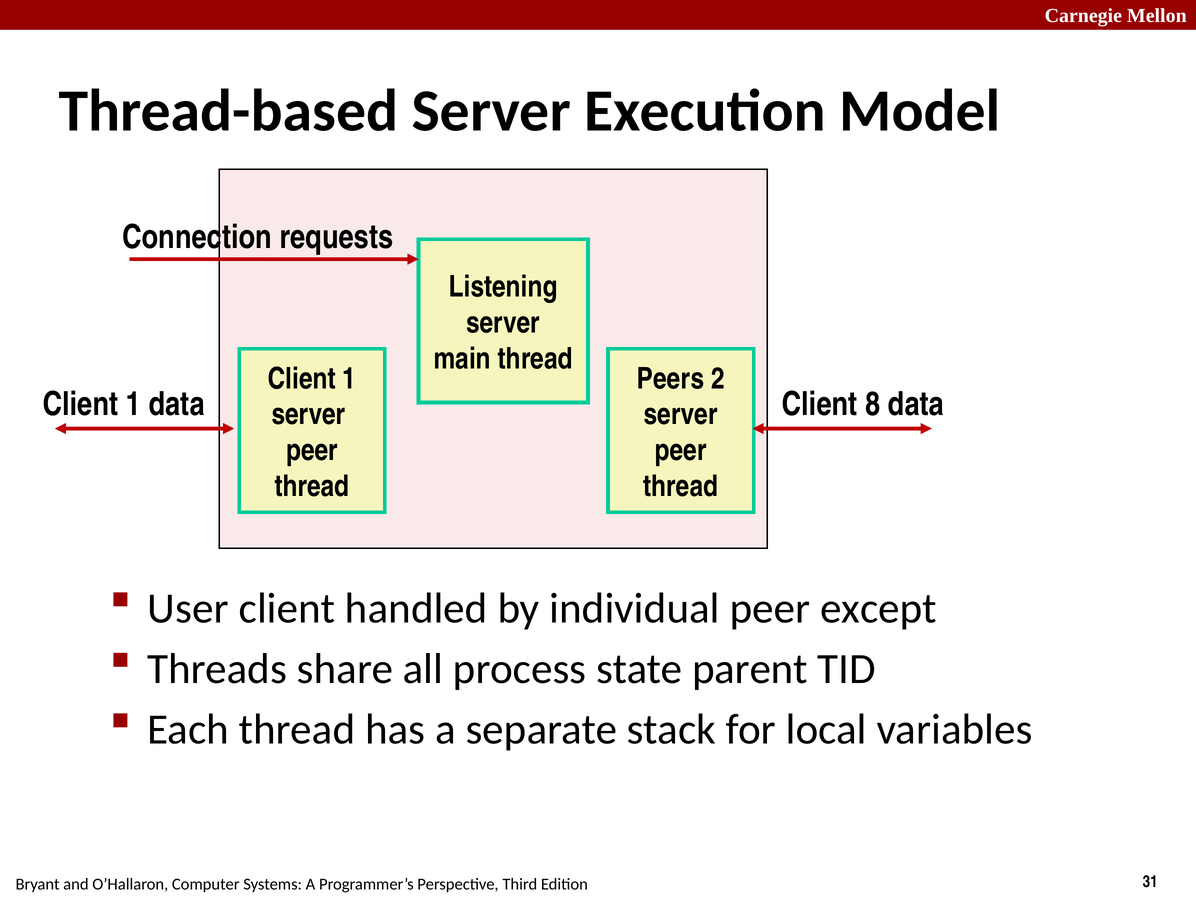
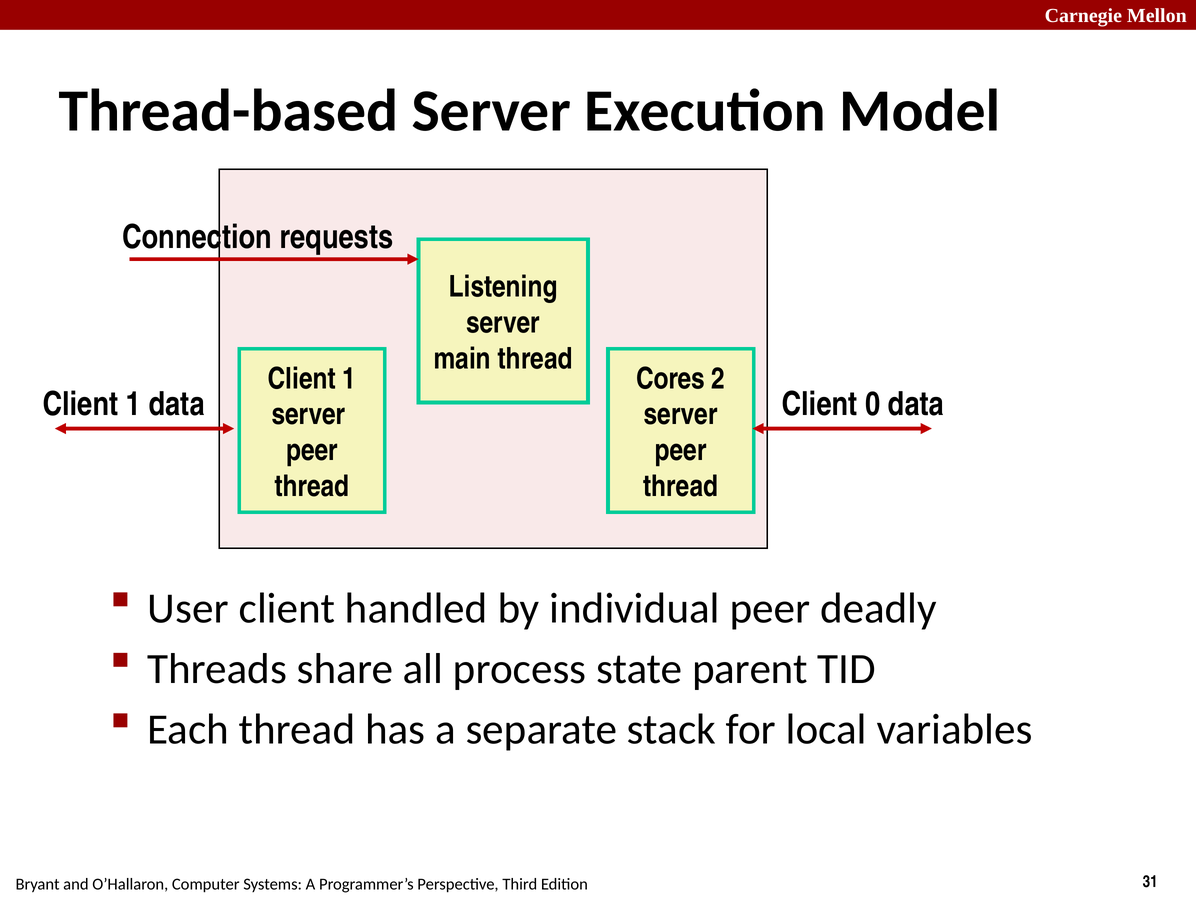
Peers: Peers -> Cores
8: 8 -> 0
except: except -> deadly
